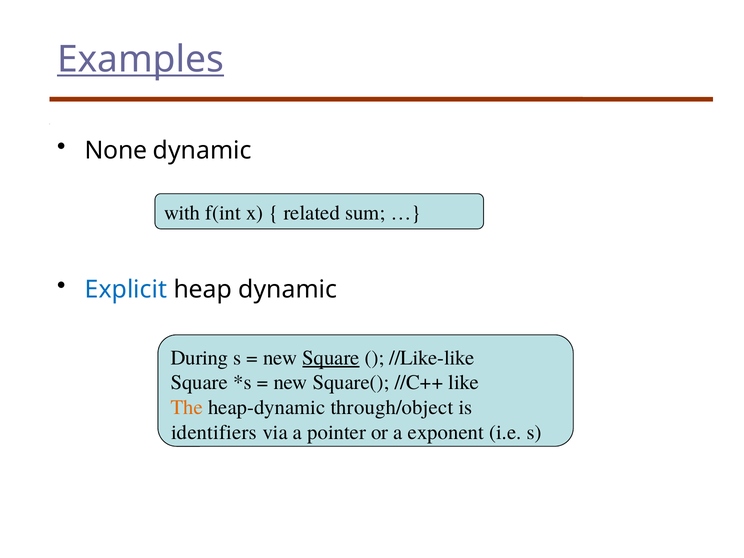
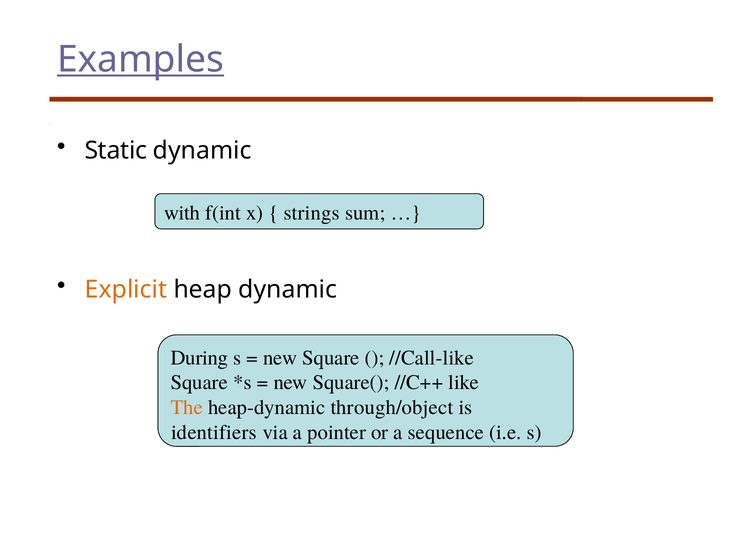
None: None -> Static
related: related -> strings
Explicit colour: blue -> orange
Square at (331, 358) underline: present -> none
//Like-like: //Like-like -> //Call-like
exponent: exponent -> sequence
